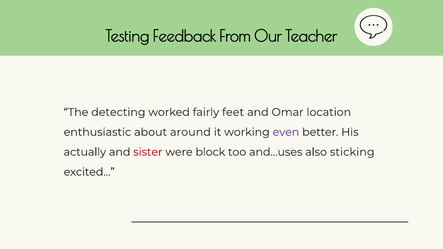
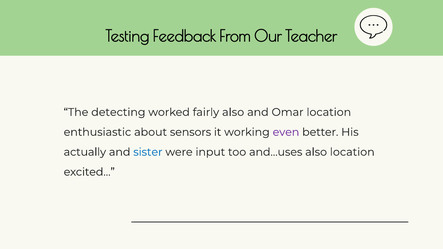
fairly feet: feet -> also
around: around -> sensors
sister colour: red -> blue
block: block -> input
also sticking: sticking -> location
